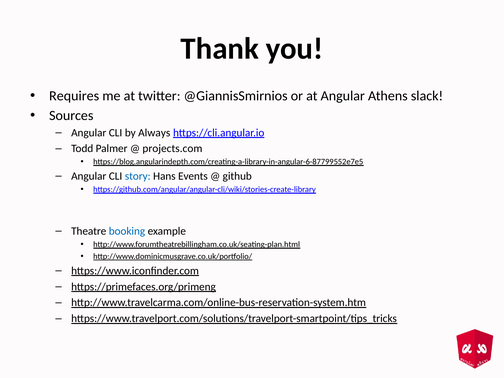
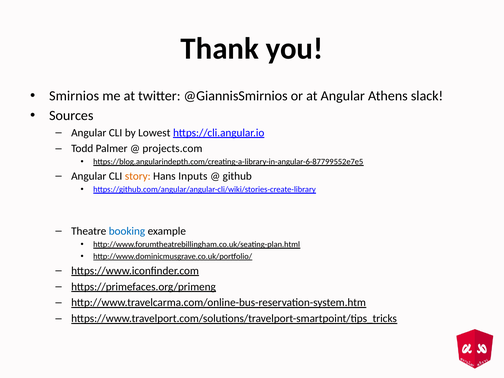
Requires: Requires -> Smirnios
Always: Always -> Lowest
story colour: blue -> orange
Events: Events -> Inputs
